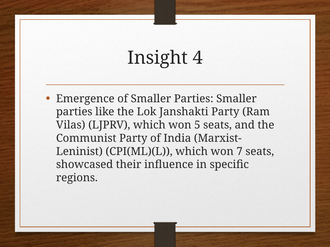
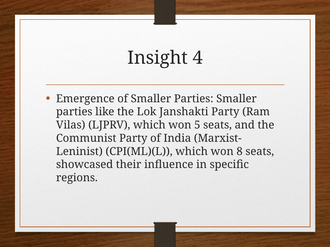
7: 7 -> 8
